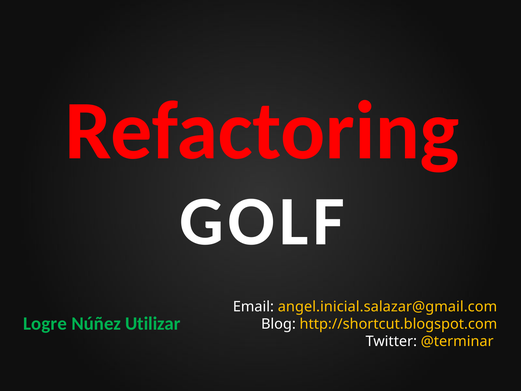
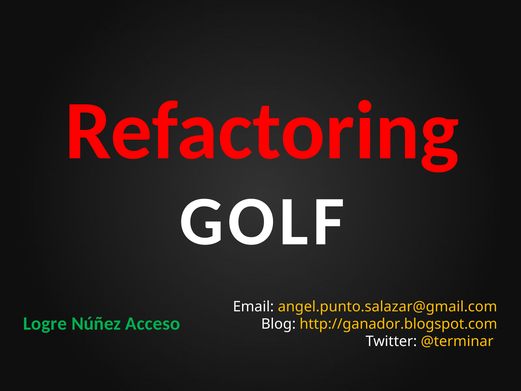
angel.inicial.salazar@gmail.com: angel.inicial.salazar@gmail.com -> angel.punto.salazar@gmail.com
Utilizar: Utilizar -> Acceso
http://shortcut.blogspot.com: http://shortcut.blogspot.com -> http://ganador.blogspot.com
